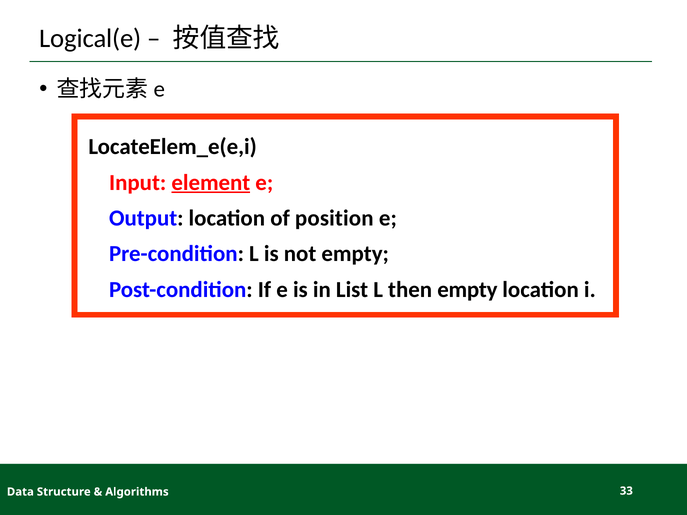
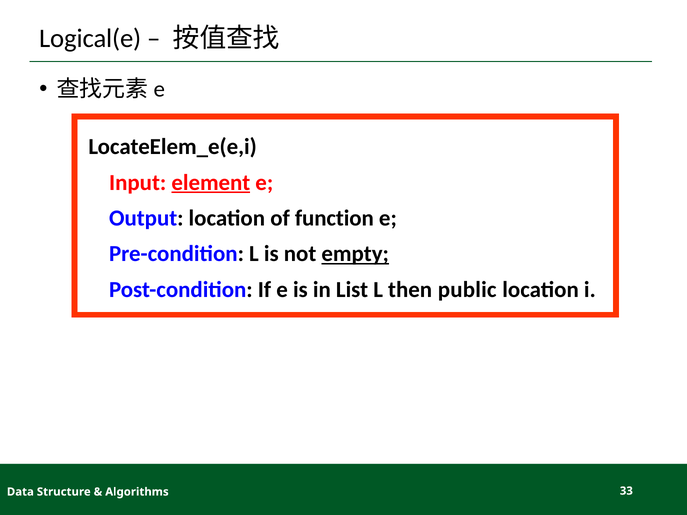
position: position -> function
empty at (355, 254) underline: none -> present
then empty: empty -> public
